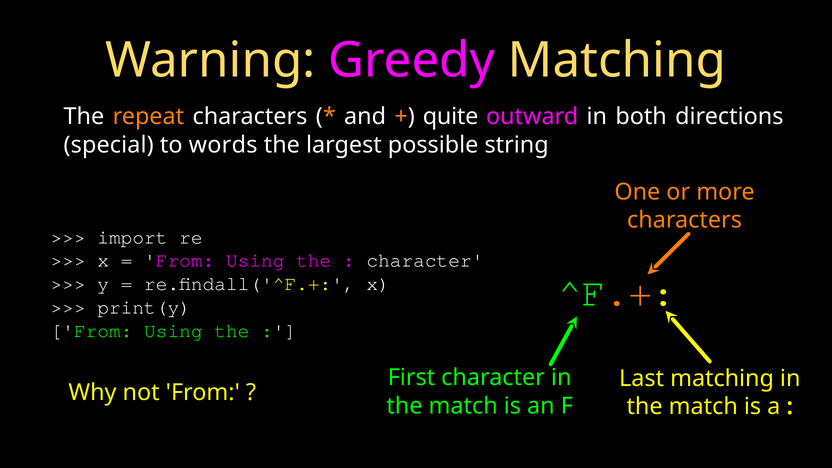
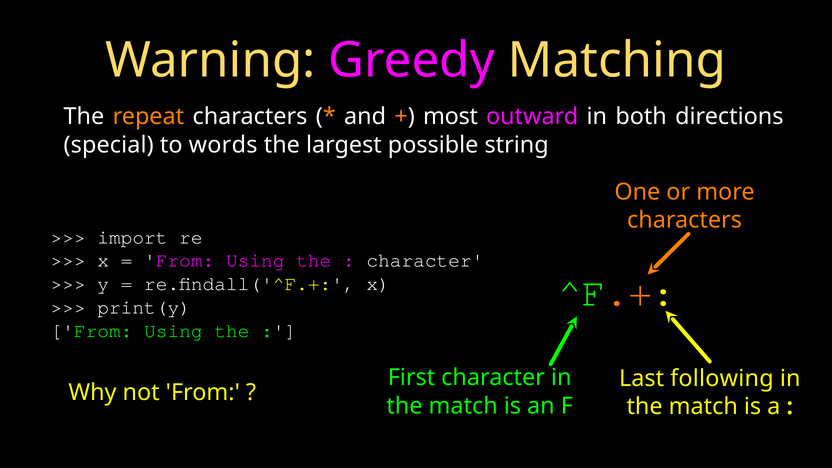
quite: quite -> most
Last matching: matching -> following
